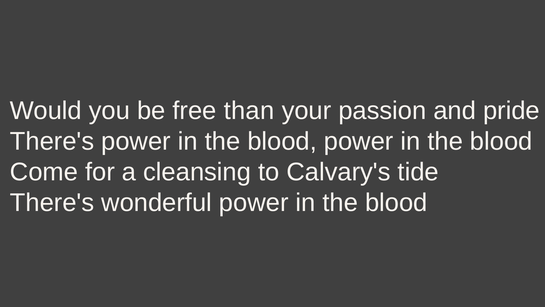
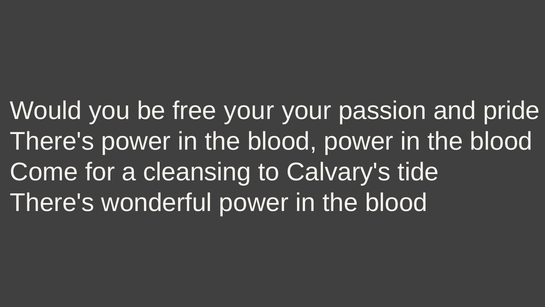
free than: than -> your
